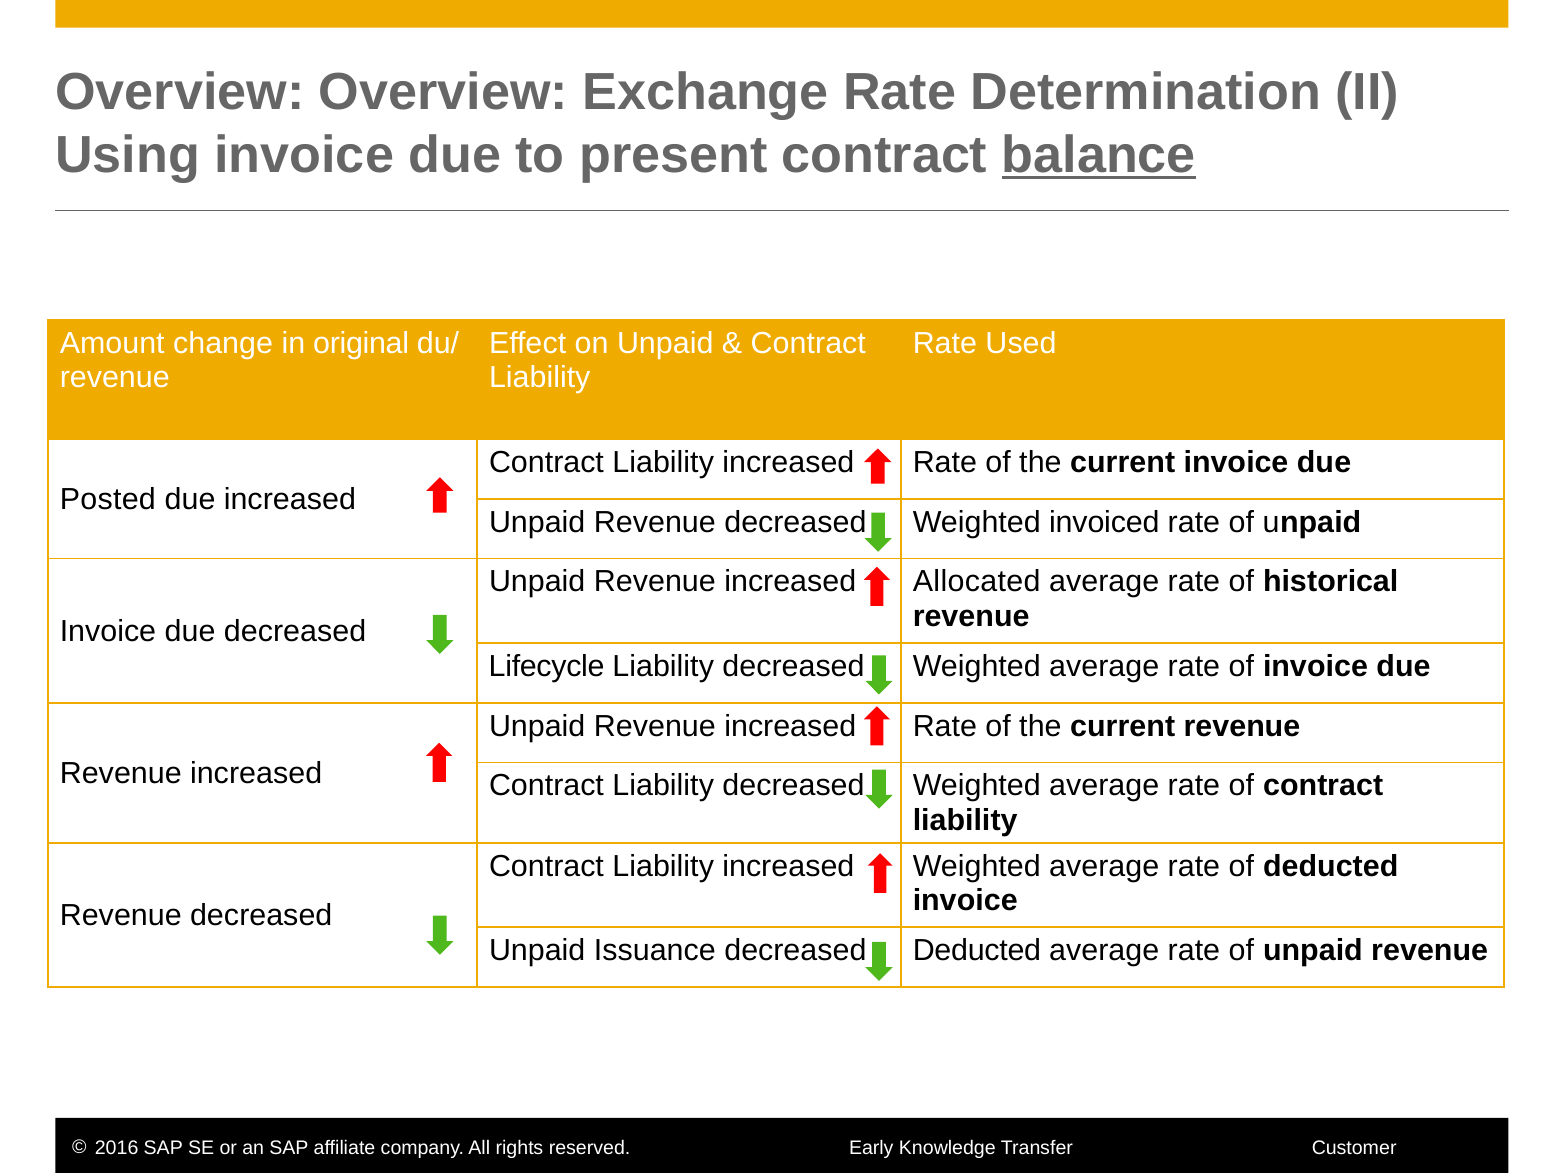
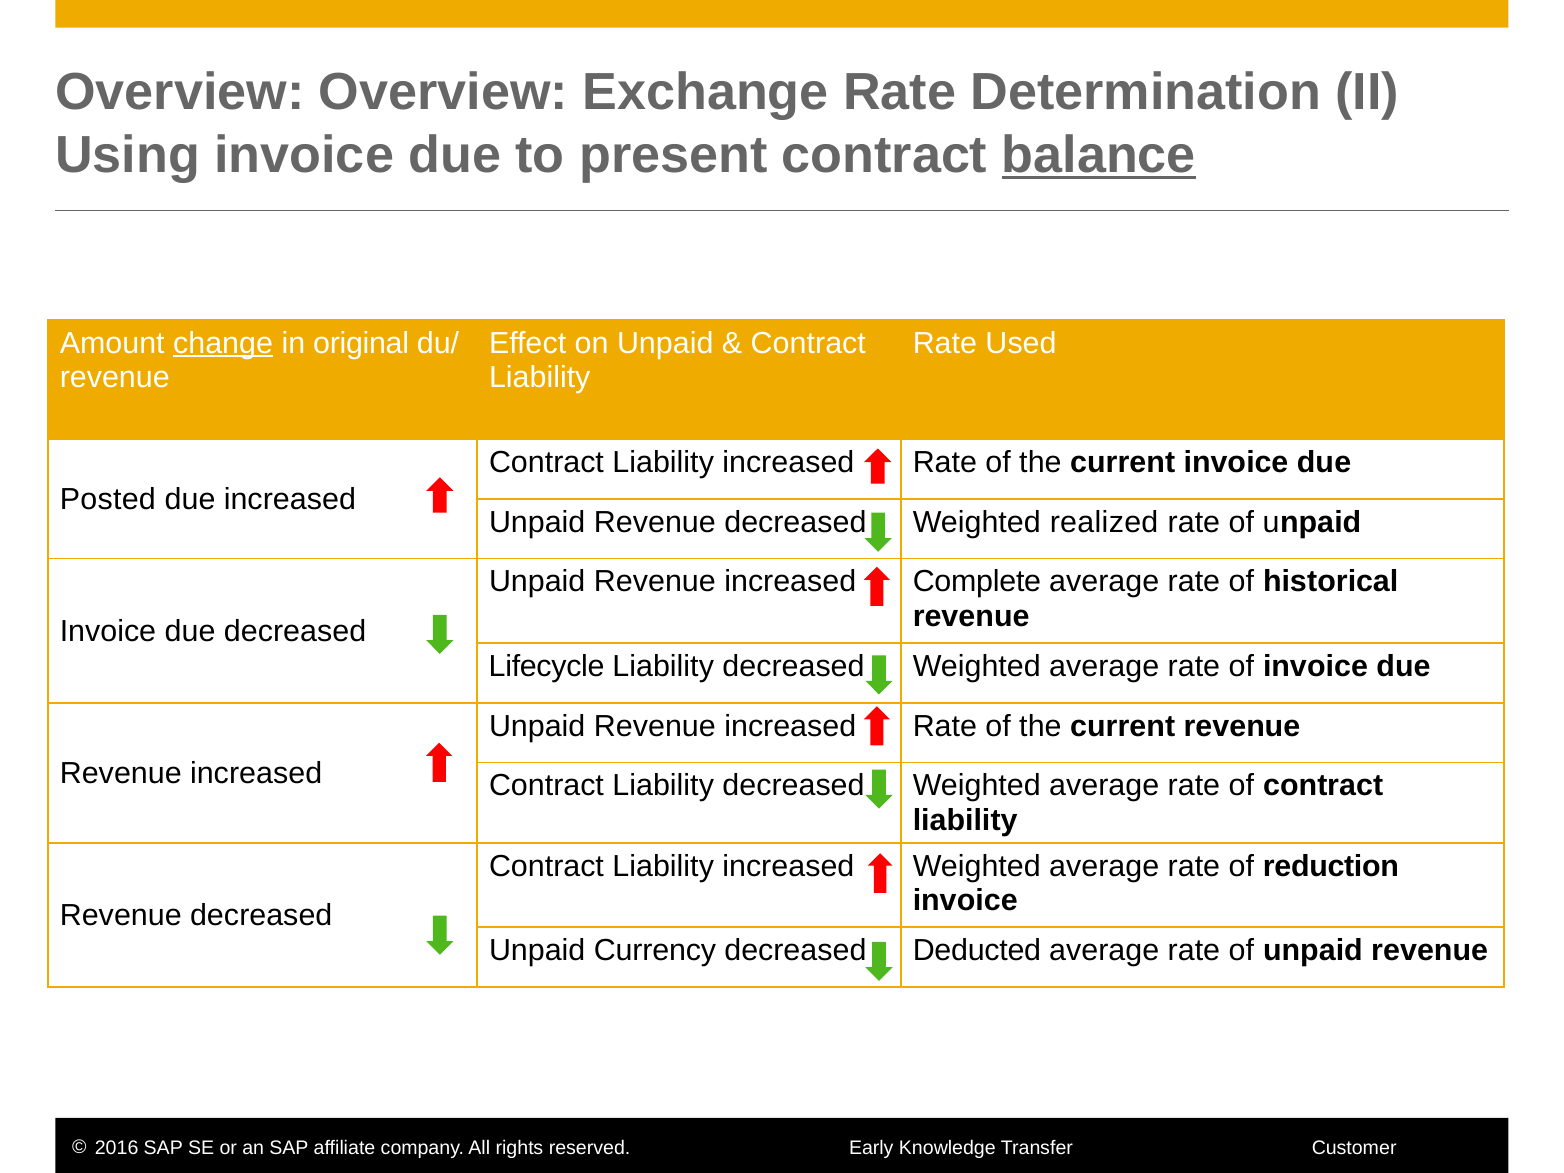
change underline: none -> present
invoiced: invoiced -> realized
Allocated: Allocated -> Complete
of deducted: deducted -> reduction
Issuance: Issuance -> Currency
